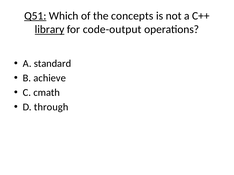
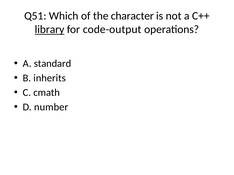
Q51 underline: present -> none
concepts: concepts -> character
achieve: achieve -> inherits
through: through -> number
